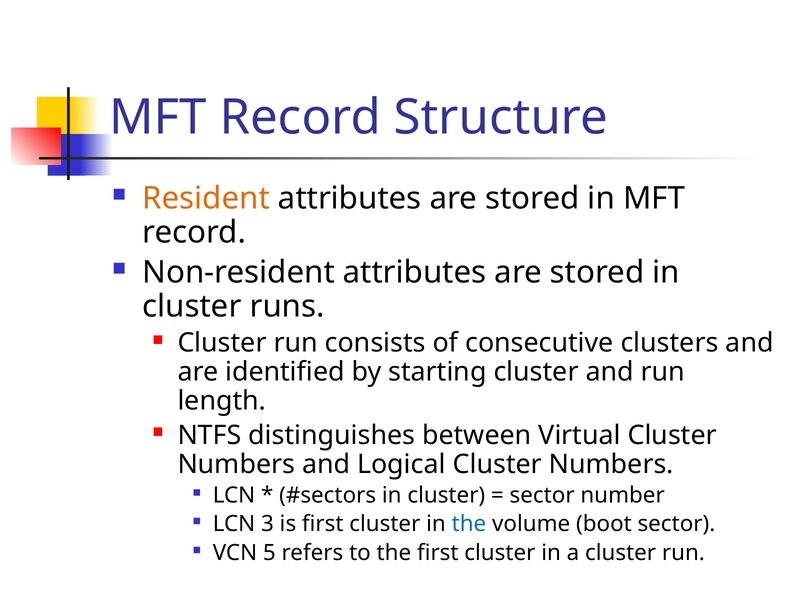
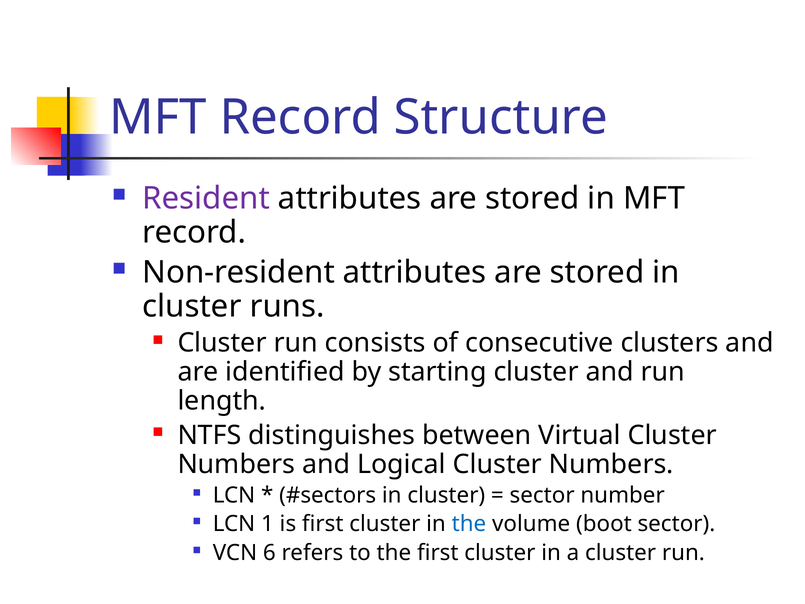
Resident colour: orange -> purple
3: 3 -> 1
5: 5 -> 6
